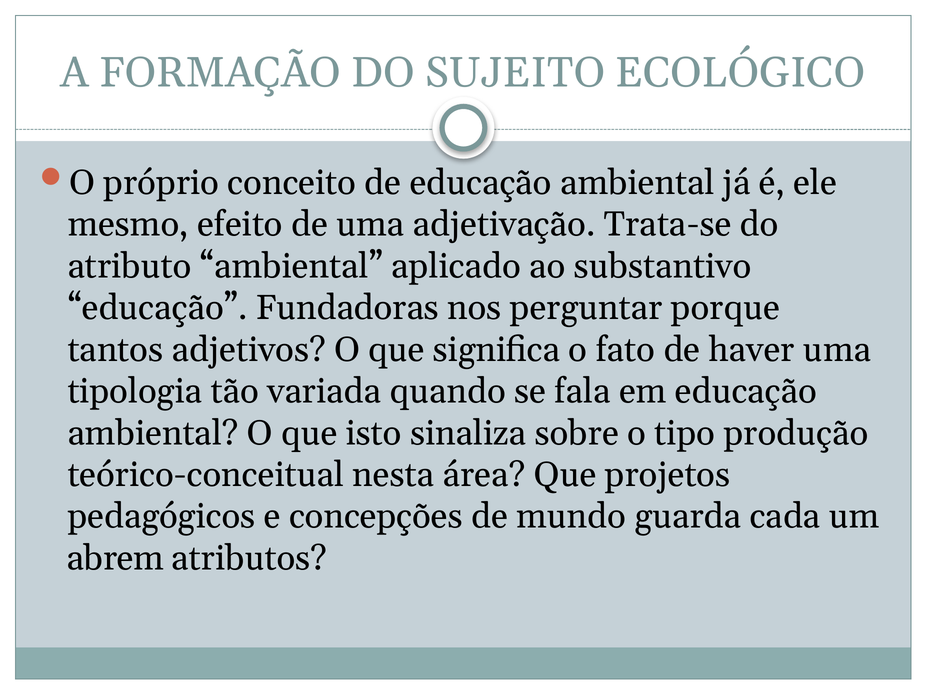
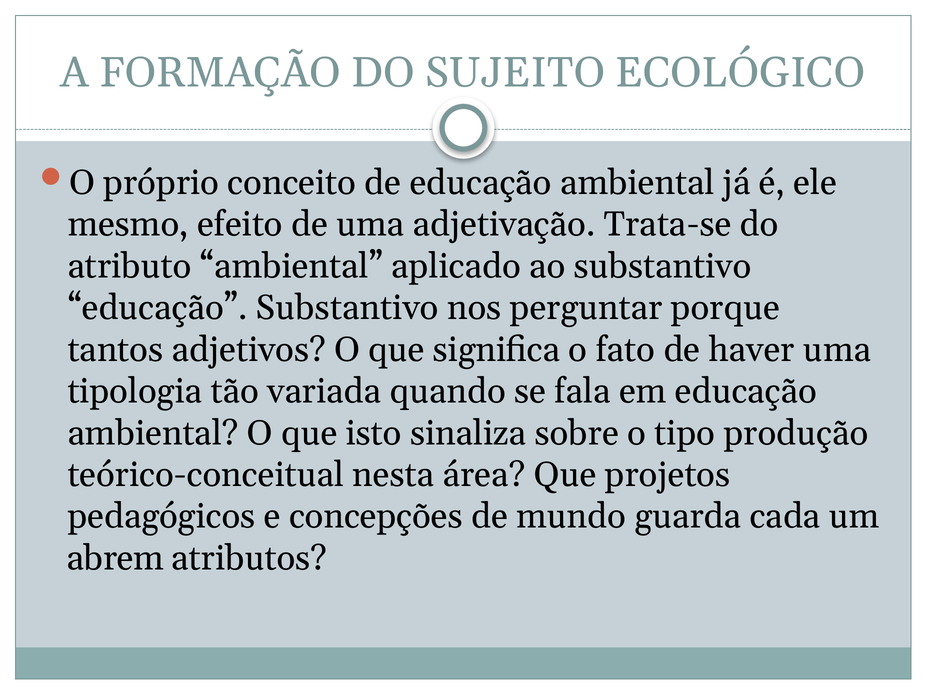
educação Fundadoras: Fundadoras -> Substantivo
